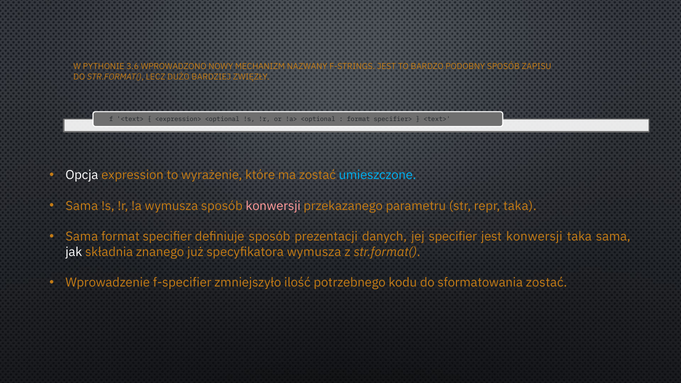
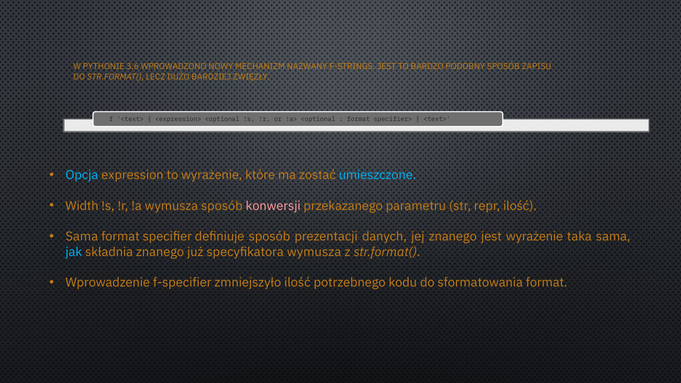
Opcja colour: white -> light blue
Sama at (82, 206): Sama -> Width
repr taka: taka -> ilość
jej specifier: specifier -> znanego
jest konwersji: konwersji -> wyrażenie
jak colour: white -> light blue
sformatowania zostać: zostać -> format
